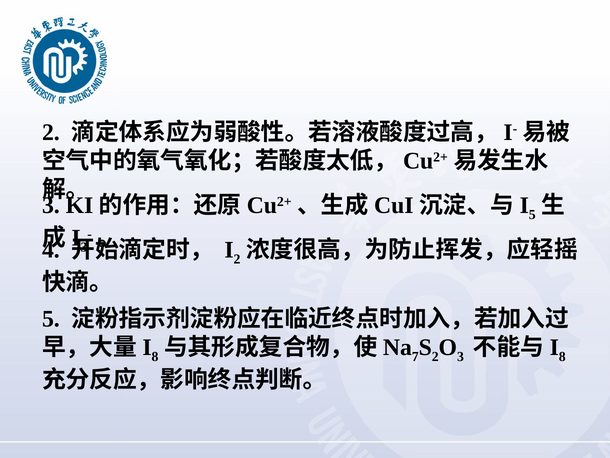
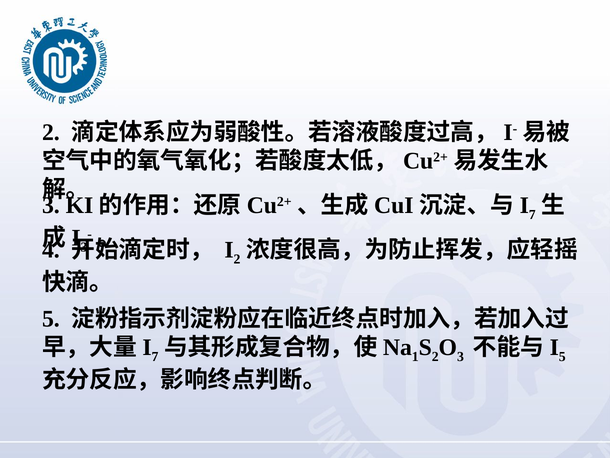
5 at (532, 215): 5 -> 7
8 at (155, 356): 8 -> 7
7: 7 -> 1
8 at (562, 356): 8 -> 5
